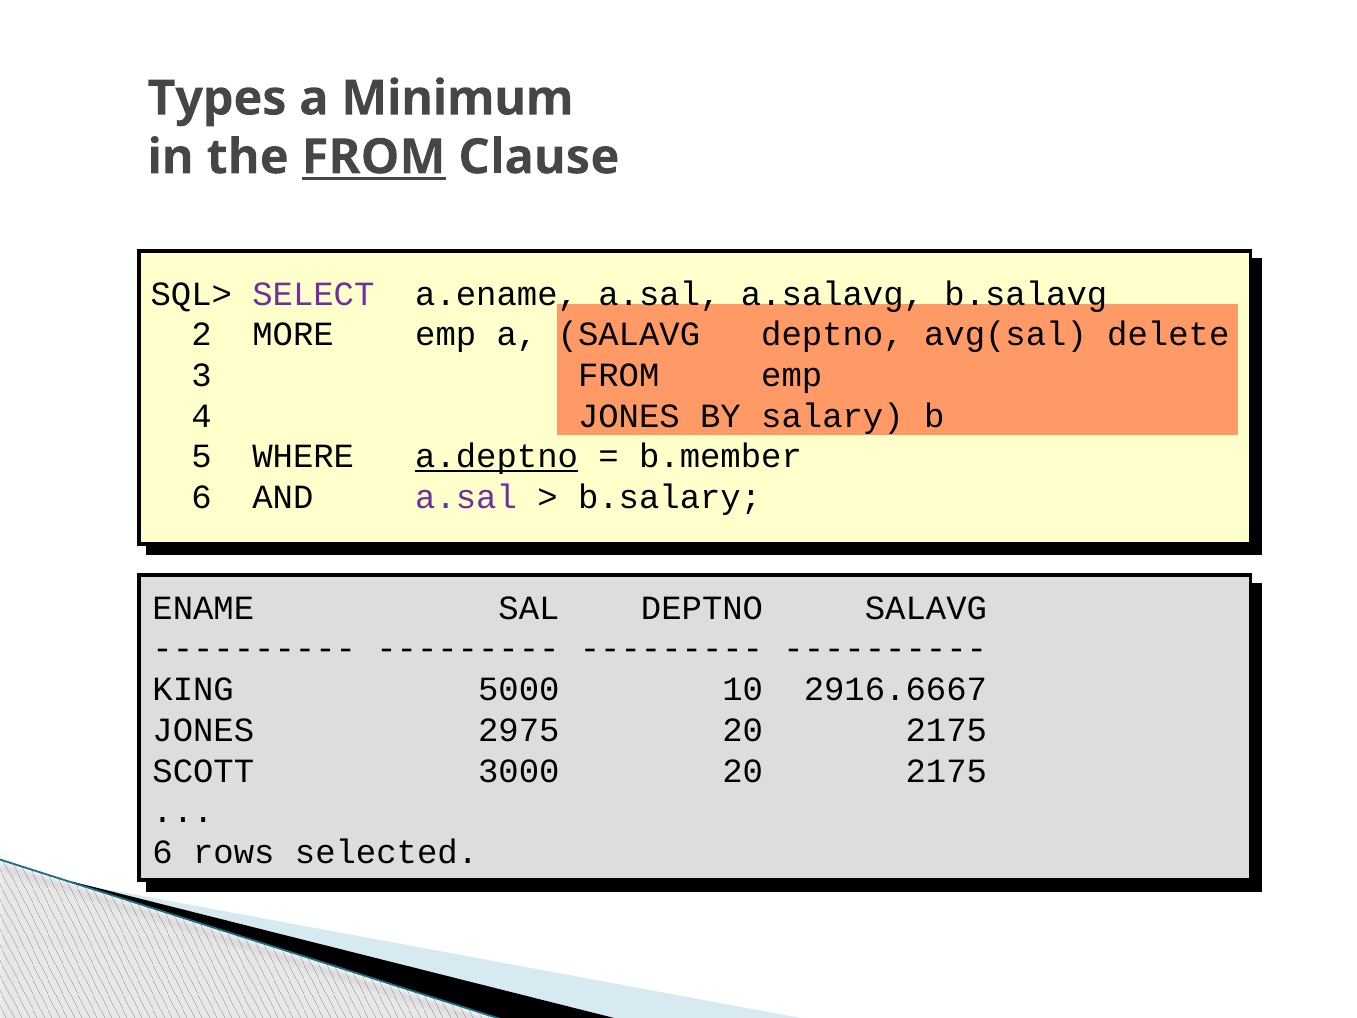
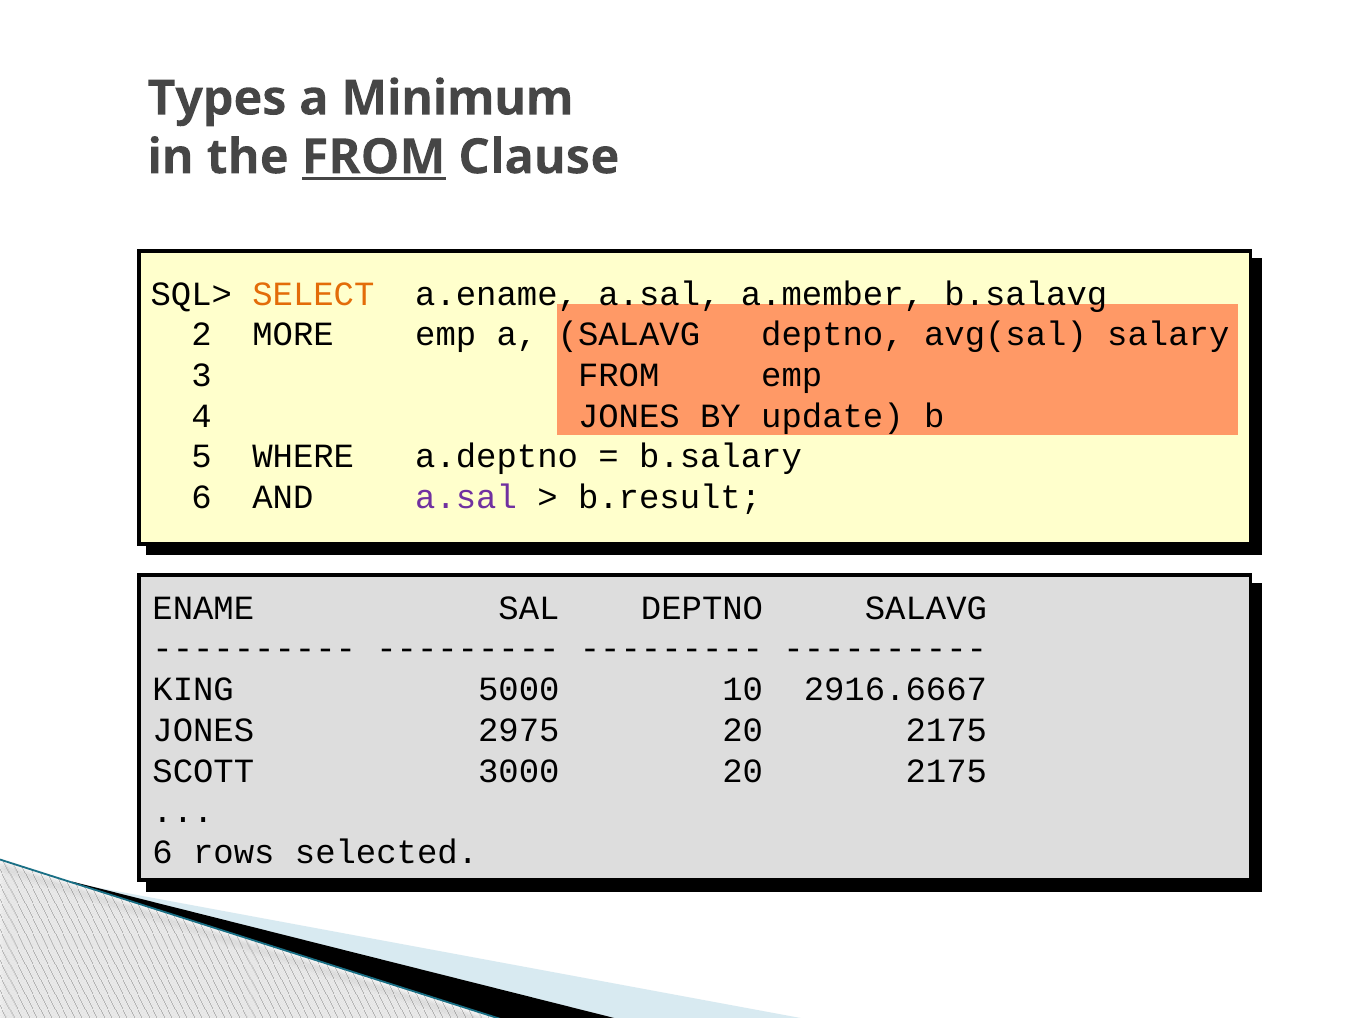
SELECT colour: purple -> orange
a.salavg: a.salavg -> a.member
delete: delete -> salary
salary: salary -> update
a.deptno underline: present -> none
b.member: b.member -> b.salary
b.salary: b.salary -> b.result
